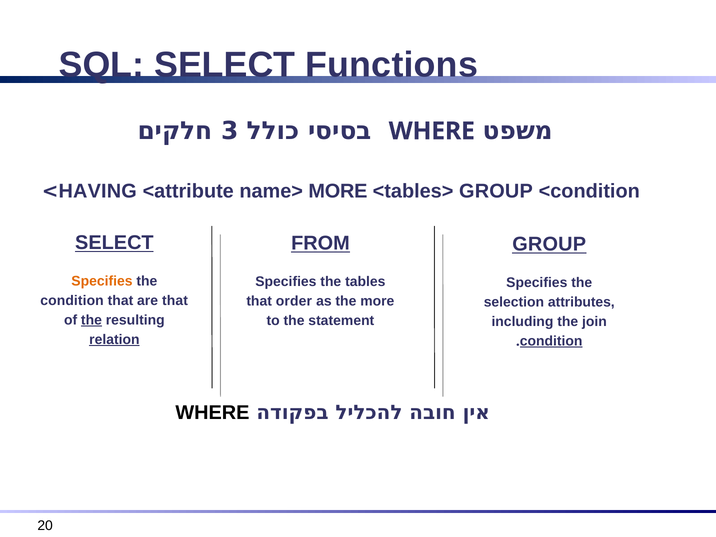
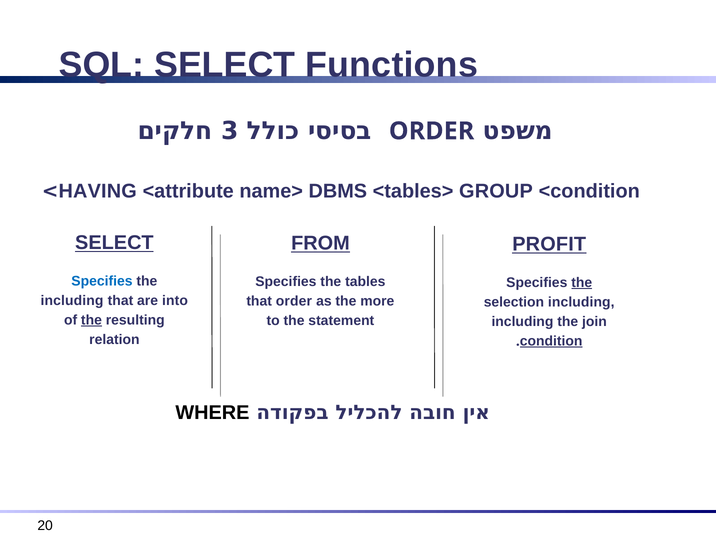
WHERE at (432, 131): WHERE -> ORDER
name> MORE: MORE -> DBMS
GROUP at (549, 244): GROUP -> PROFIT
Specifies at (102, 281) colour: orange -> blue
the at (582, 283) underline: none -> present
condition at (72, 301): condition -> including
are that: that -> into
selection attributes: attributes -> including
relation underline: present -> none
